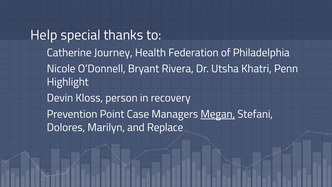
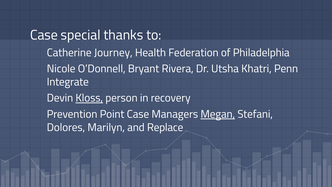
Help at (44, 35): Help -> Case
Highlight: Highlight -> Integrate
Kloss underline: none -> present
